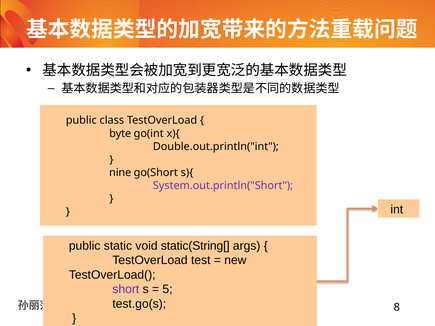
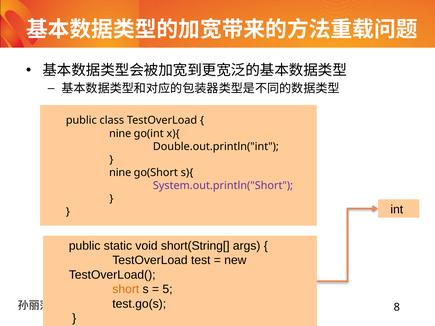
byte at (120, 134): byte -> nine
static(String[: static(String[ -> short(String[
short colour: purple -> orange
